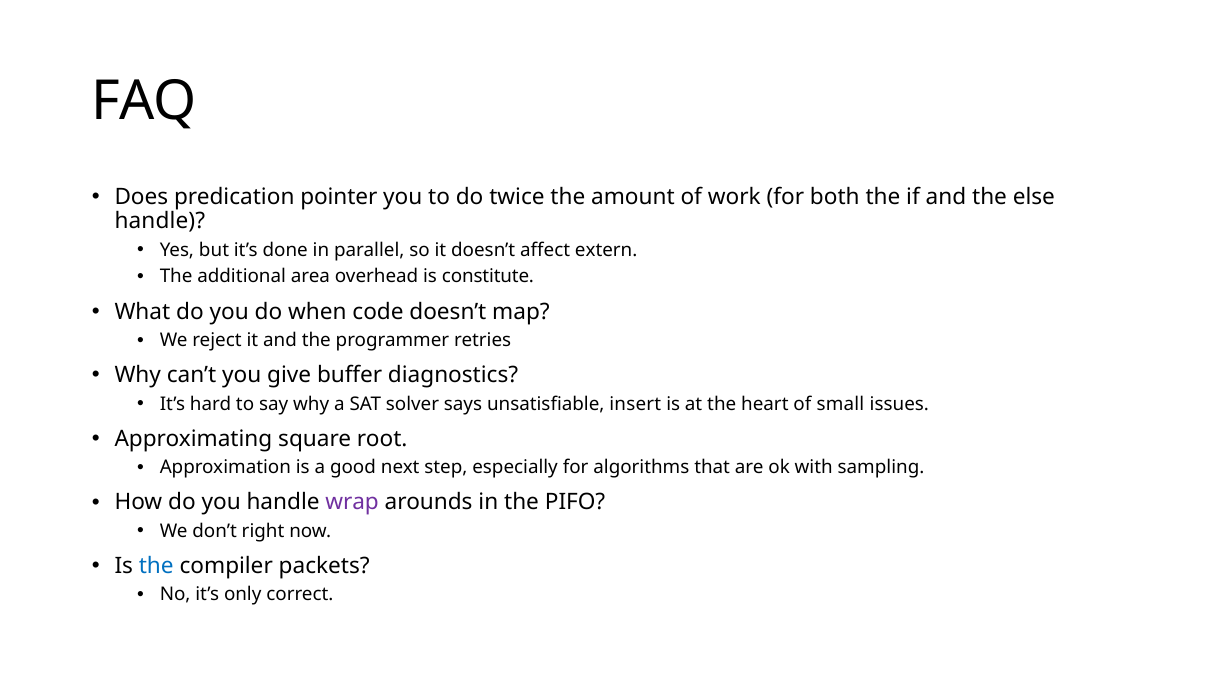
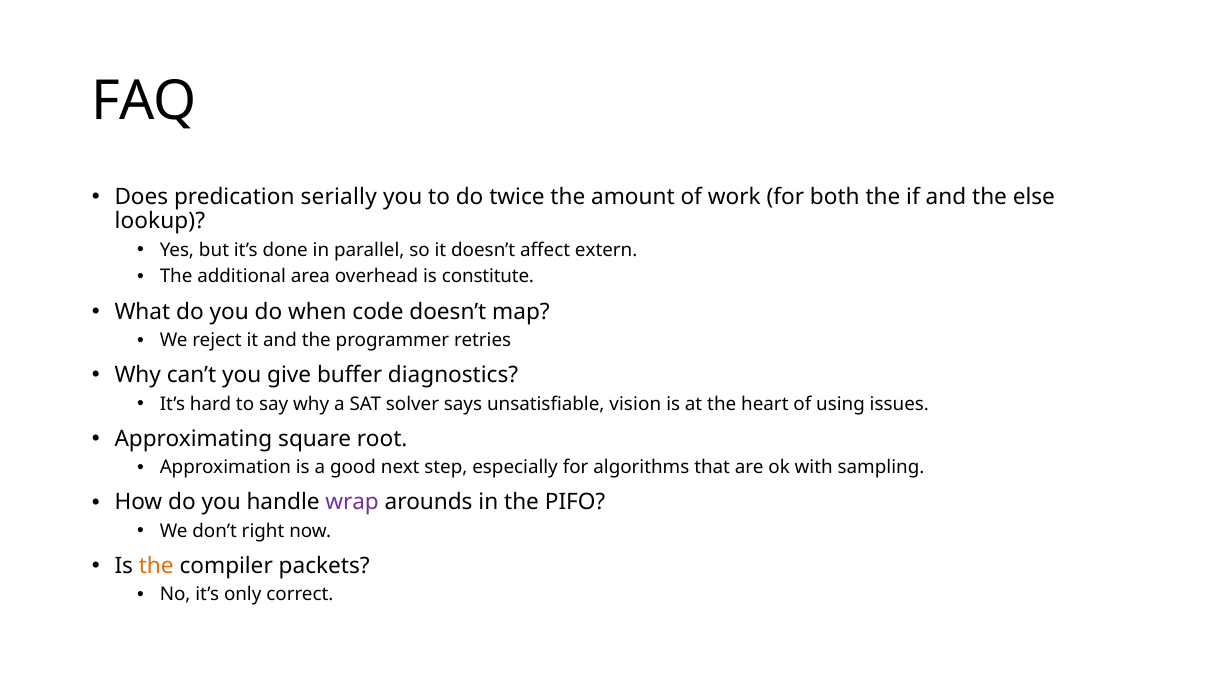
pointer: pointer -> serially
handle at (160, 222): handle -> lookup
insert: insert -> vision
small: small -> using
the at (156, 566) colour: blue -> orange
